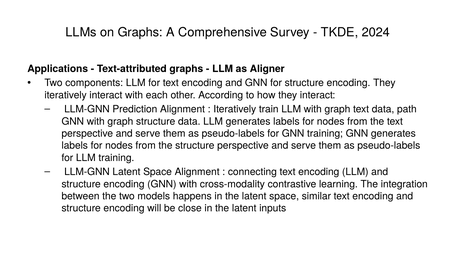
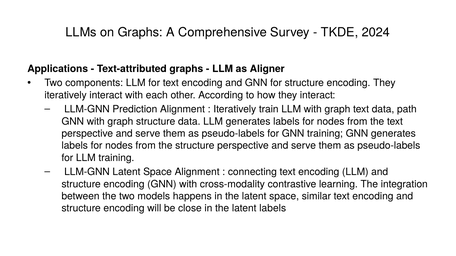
latent inputs: inputs -> labels
